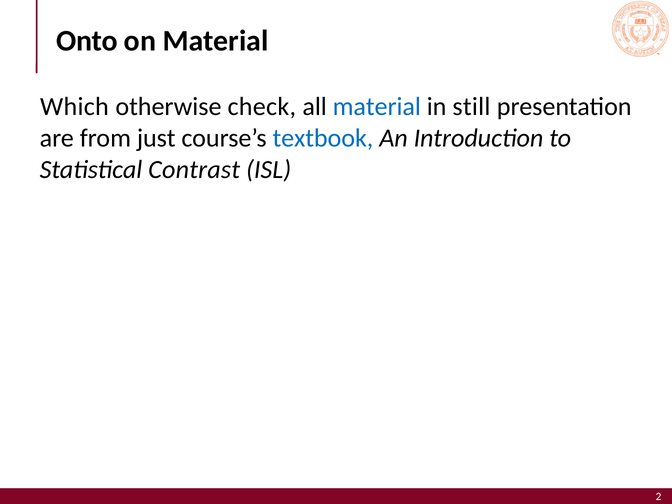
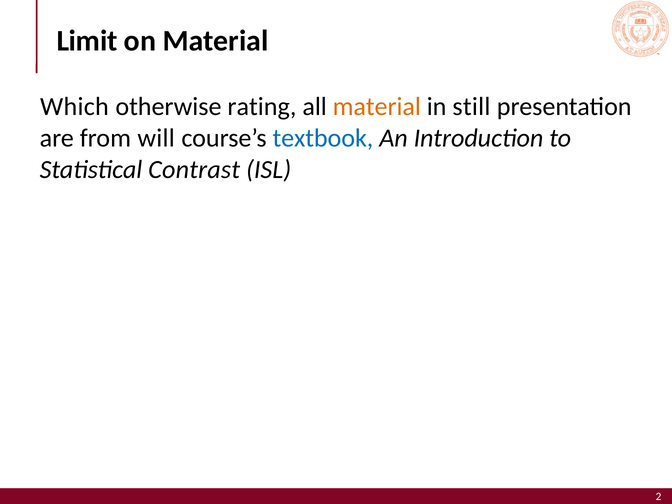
Onto: Onto -> Limit
check: check -> rating
material at (377, 107) colour: blue -> orange
just: just -> will
